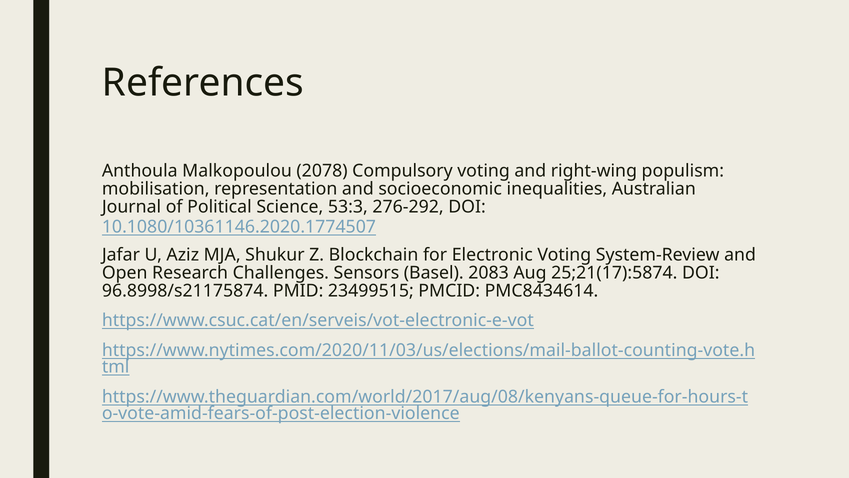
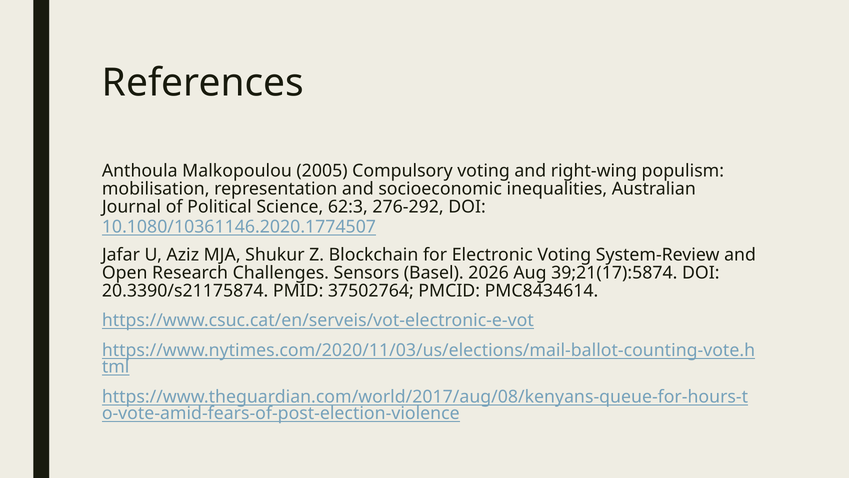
2078: 2078 -> 2005
53:3: 53:3 -> 62:3
2083: 2083 -> 2026
25;21(17):5874: 25;21(17):5874 -> 39;21(17):5874
96.8998/s21175874: 96.8998/s21175874 -> 20.3390/s21175874
23499515: 23499515 -> 37502764
